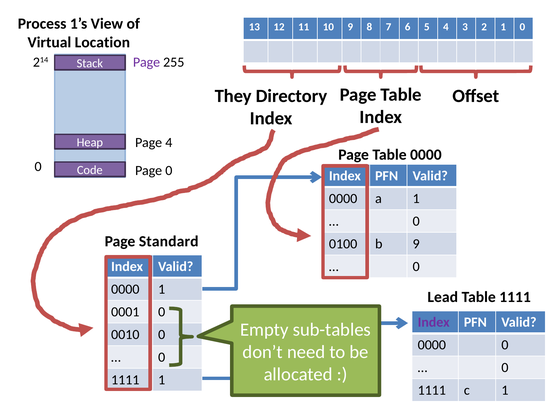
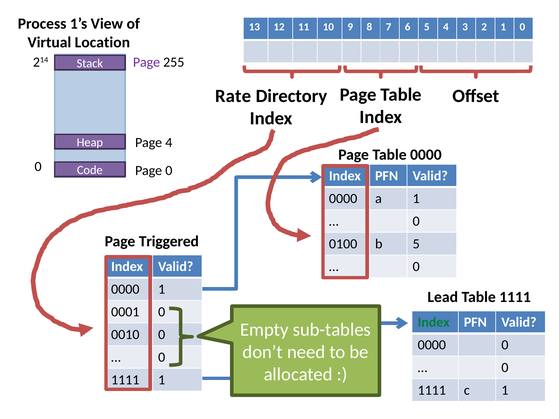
They: They -> Rate
Standard: Standard -> Triggered
b 9: 9 -> 5
Index at (434, 323) colour: purple -> green
